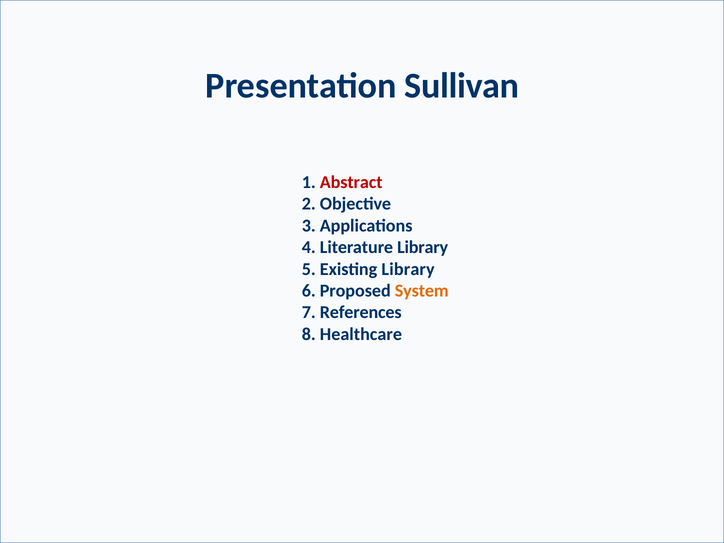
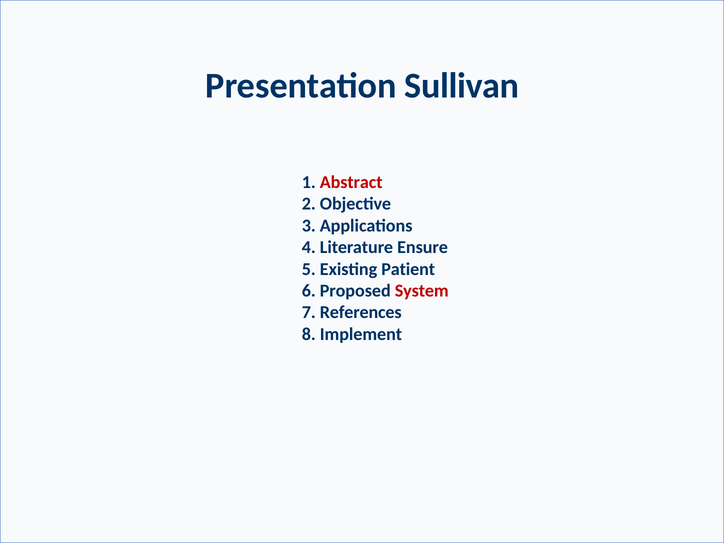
Literature Library: Library -> Ensure
Existing Library: Library -> Patient
System colour: orange -> red
Healthcare: Healthcare -> Implement
